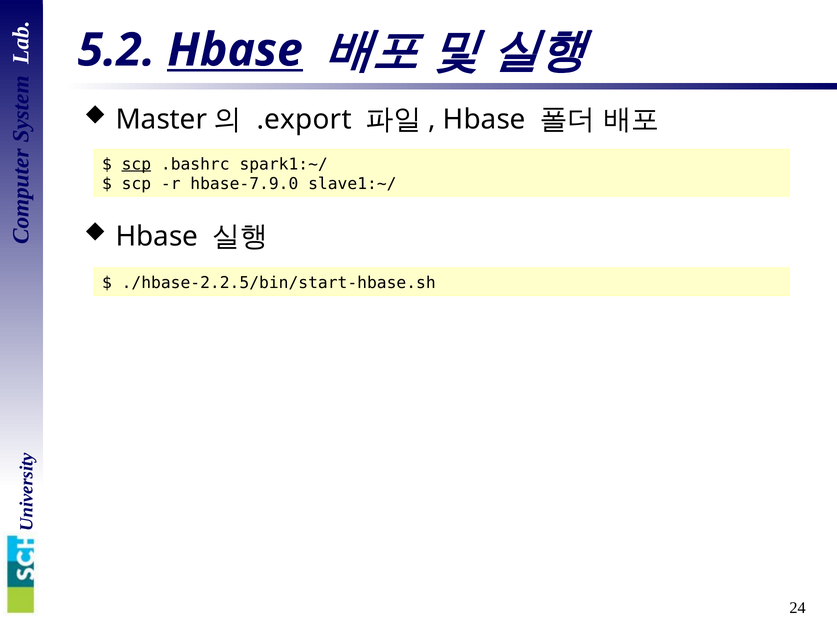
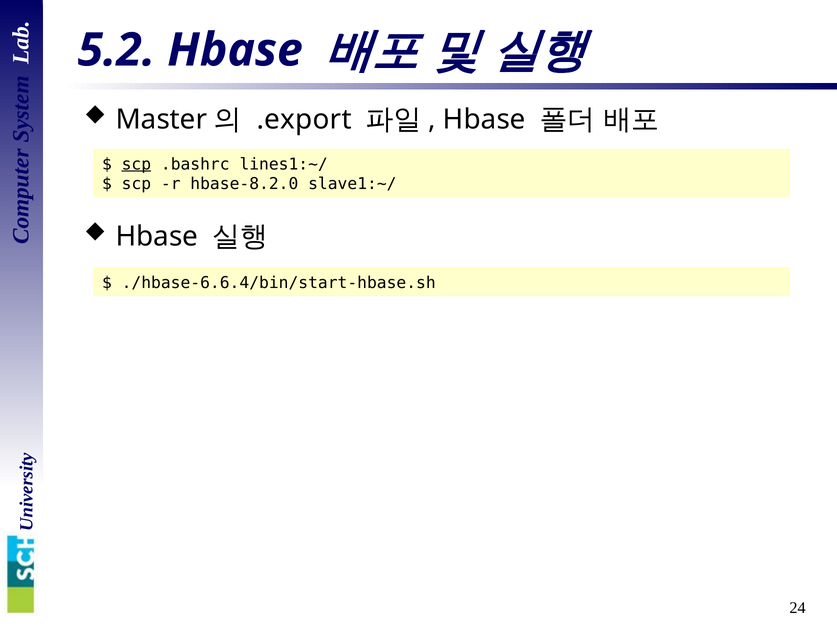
Hbase at (235, 50) underline: present -> none
spark1:~/: spark1:~/ -> lines1:~/
hbase-7.9.0: hbase-7.9.0 -> hbase-8.2.0
./hbase-2.2.5/bin/start-hbase.sh: ./hbase-2.2.5/bin/start-hbase.sh -> ./hbase-6.6.4/bin/start-hbase.sh
